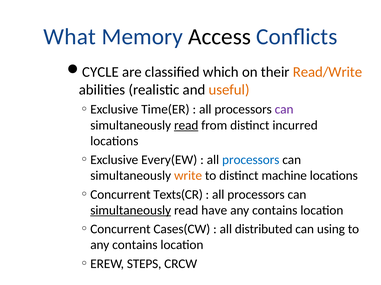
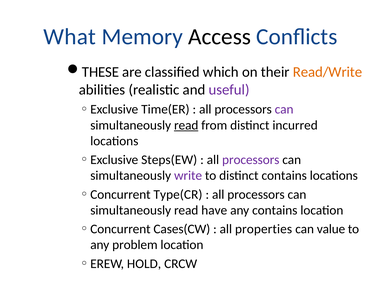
CYCLE: CYCLE -> THESE
useful colour: orange -> purple
Every(EW: Every(EW -> Steps(EW
processors at (251, 160) colour: blue -> purple
write colour: orange -> purple
distinct machine: machine -> contains
Texts(CR: Texts(CR -> Type(CR
simultaneously at (131, 211) underline: present -> none
distributed: distributed -> properties
using: using -> value
contains at (135, 246): contains -> problem
STEPS: STEPS -> HOLD
